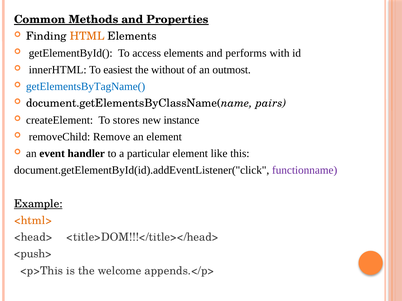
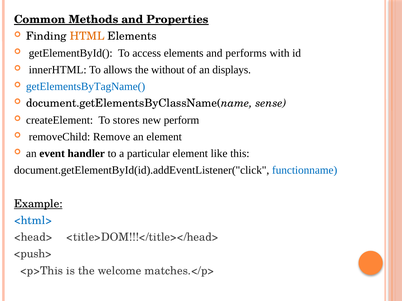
easiest: easiest -> allows
outmost: outmost -> displays
pairs: pairs -> sense
instance: instance -> perform
functionname colour: purple -> blue
<html> colour: orange -> blue
appends.</p>: appends.</p> -> matches.</p>
